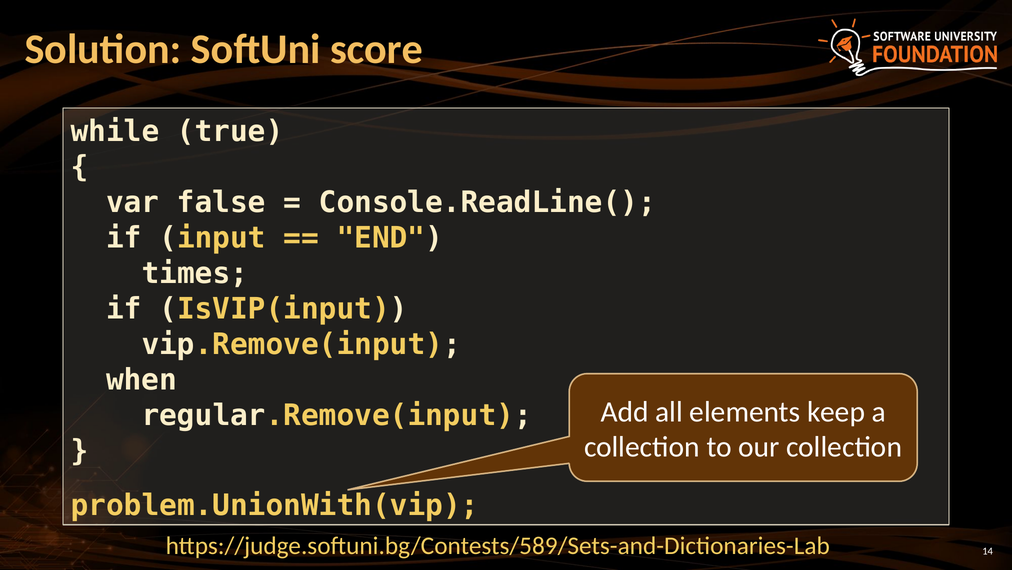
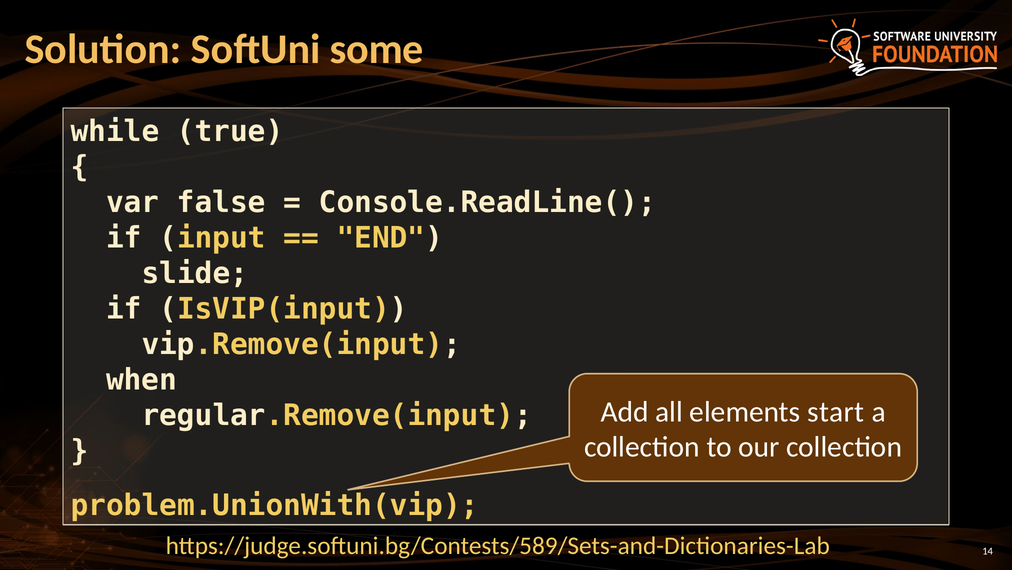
score: score -> some
times: times -> slide
keep: keep -> start
